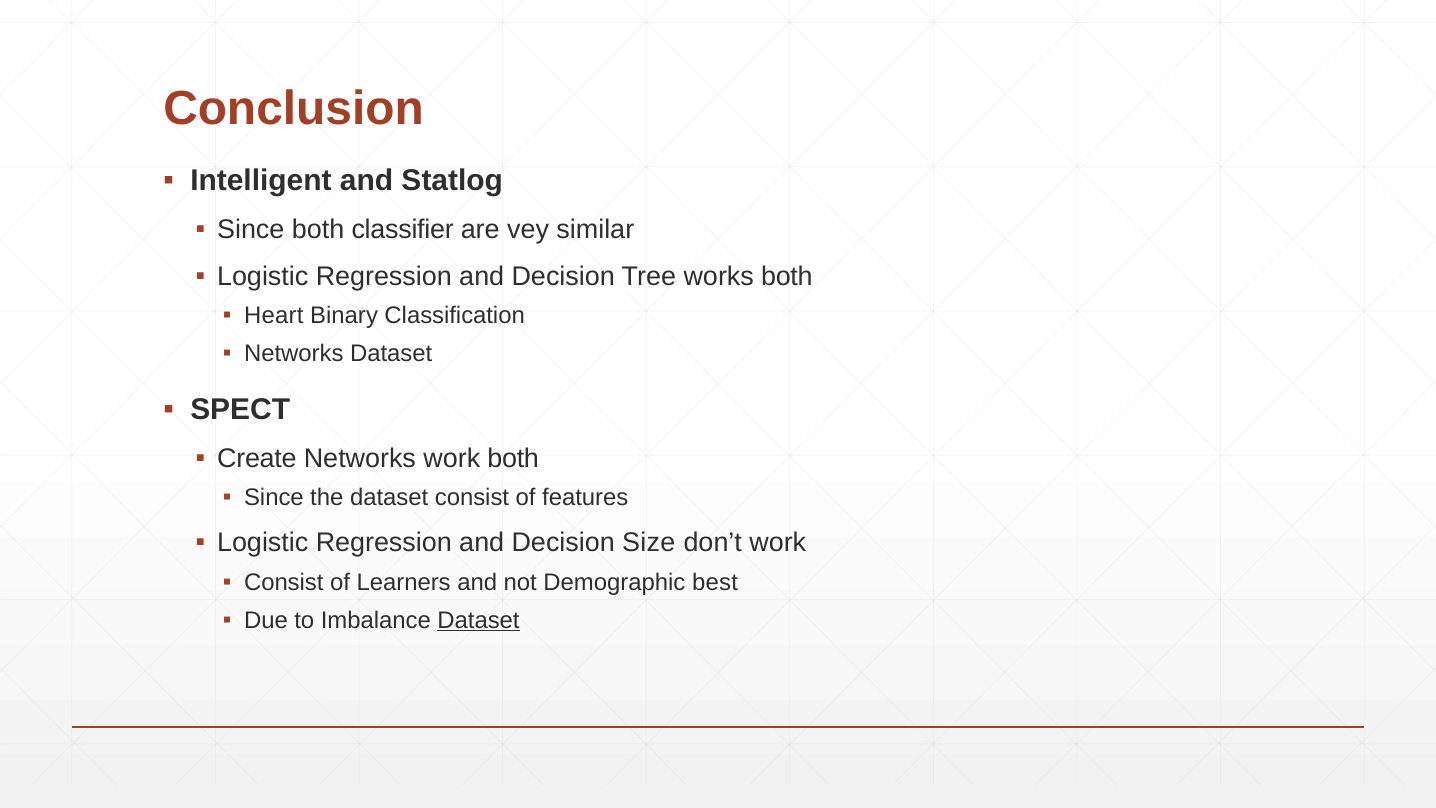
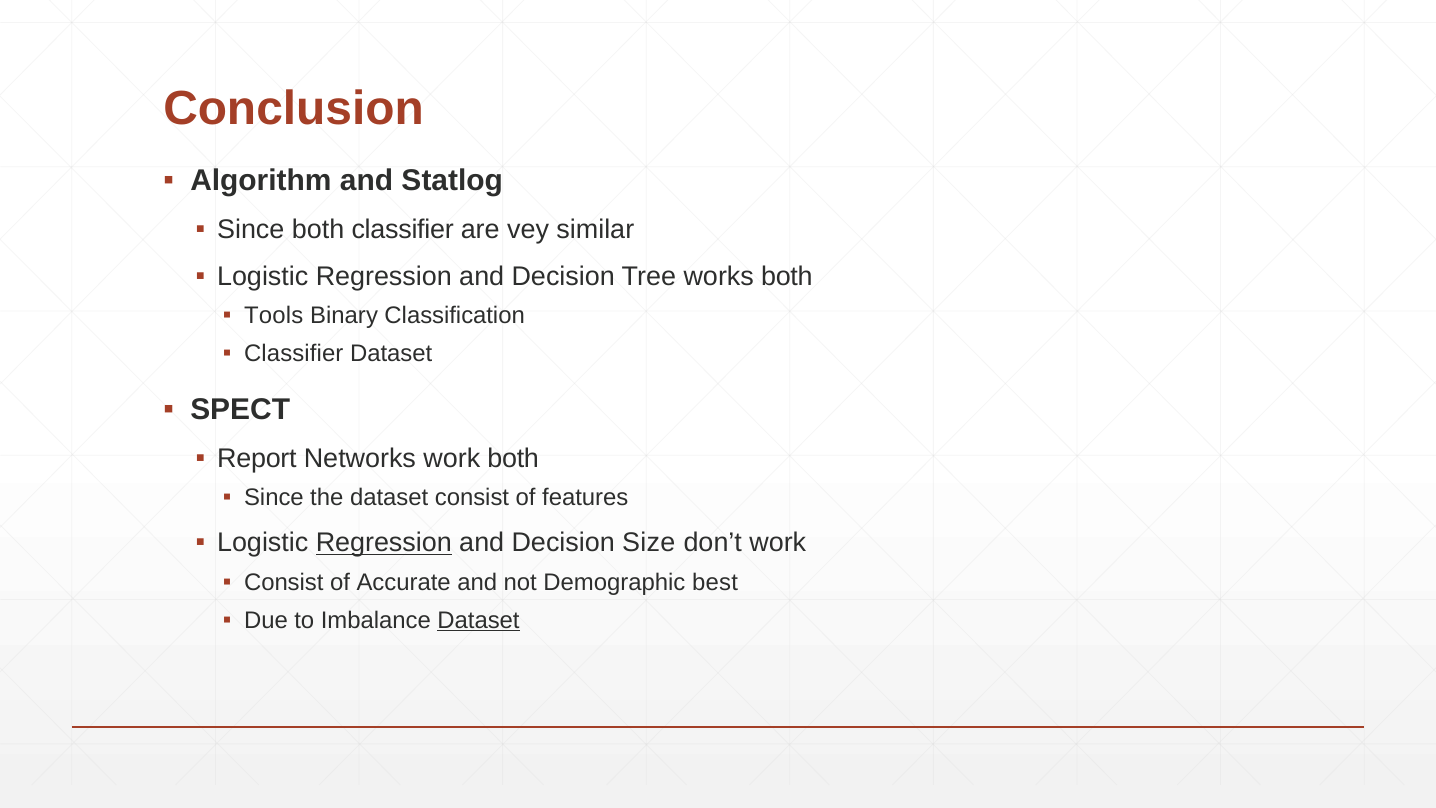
Intelligent: Intelligent -> Algorithm
Heart: Heart -> Tools
Networks at (294, 353): Networks -> Classifier
Create: Create -> Report
Regression at (384, 543) underline: none -> present
Learners: Learners -> Accurate
